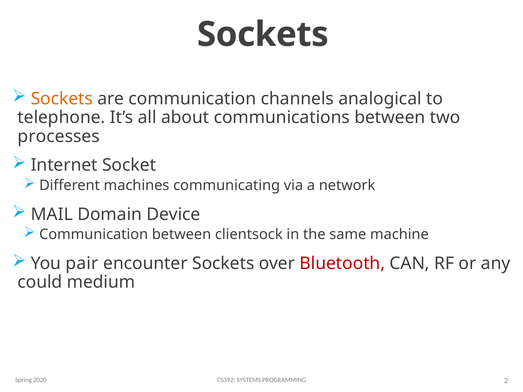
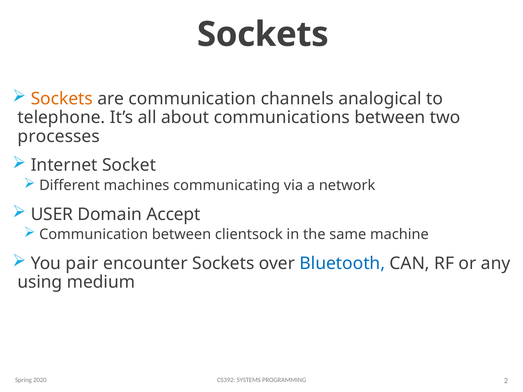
MAIL: MAIL -> USER
Device: Device -> Accept
Bluetooth colour: red -> blue
could: could -> using
